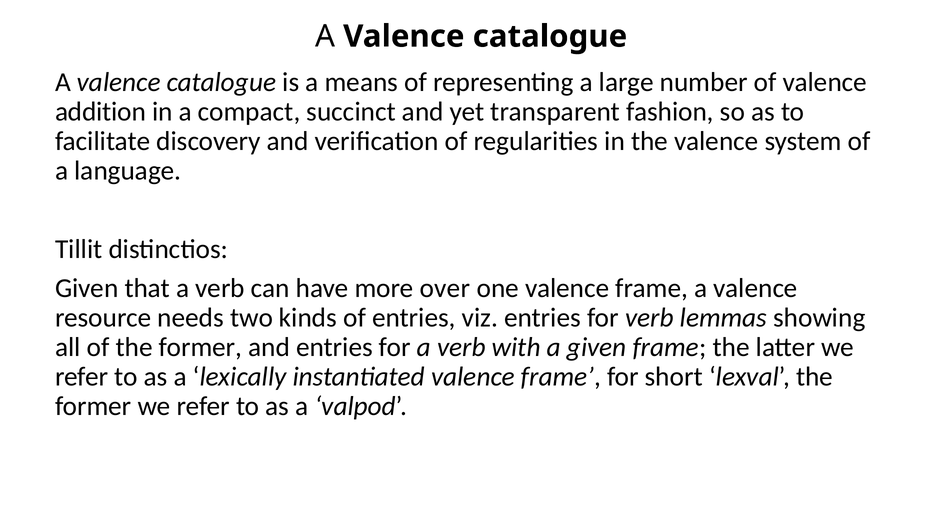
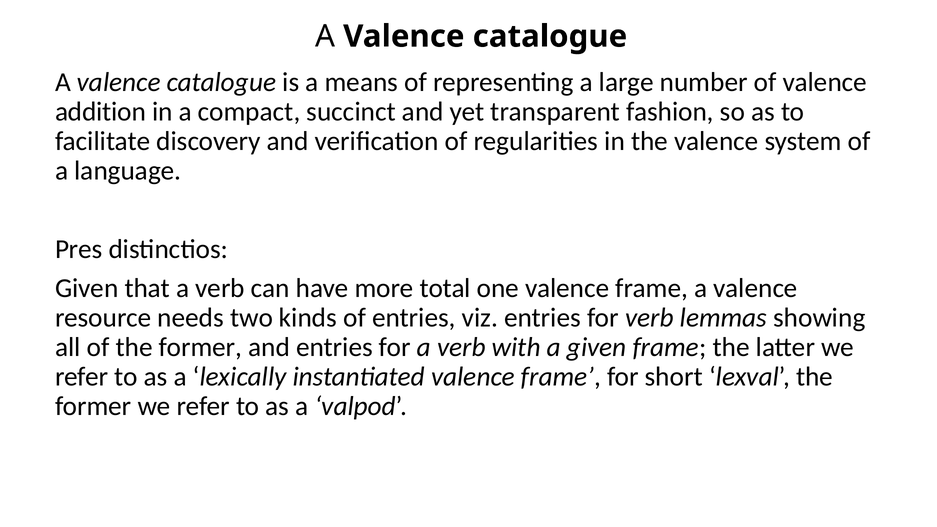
Tillit: Tillit -> Pres
over: over -> total
